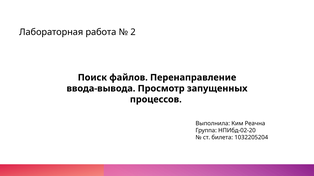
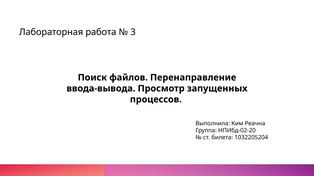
2: 2 -> 3
